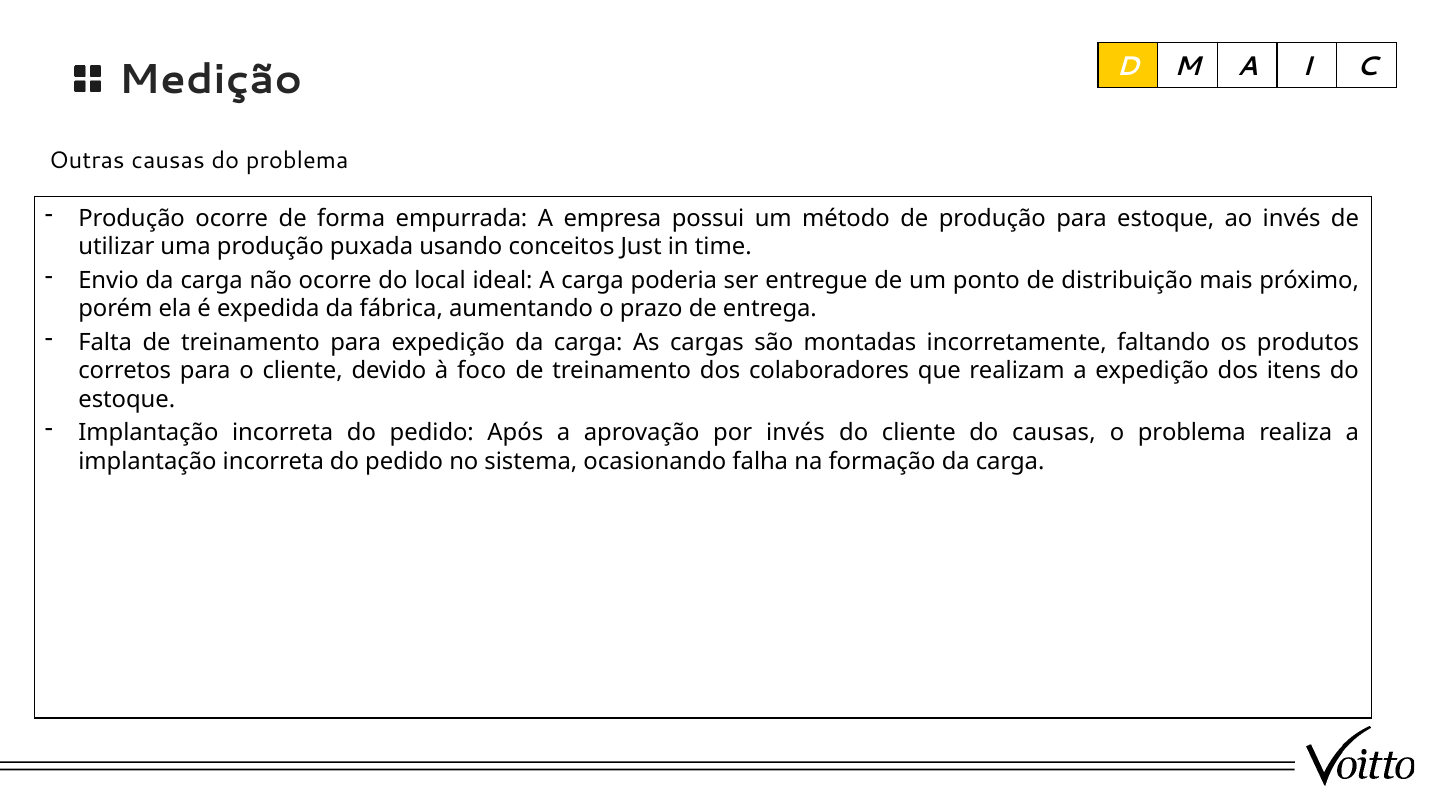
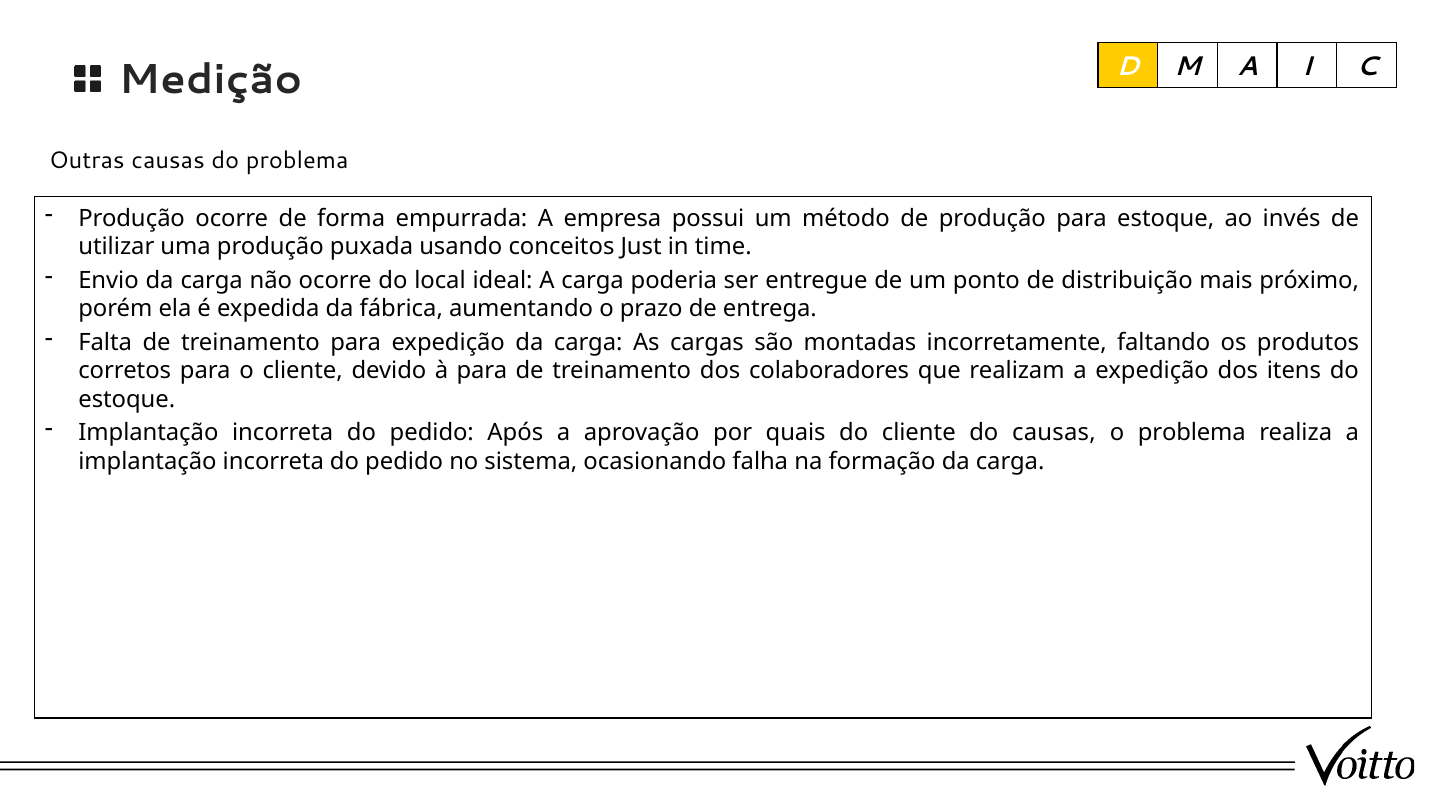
à foco: foco -> para
por invés: invés -> quais
